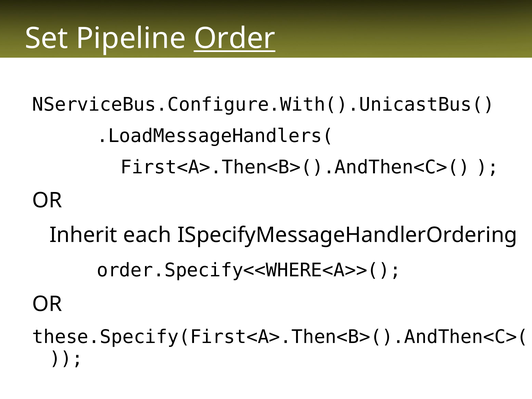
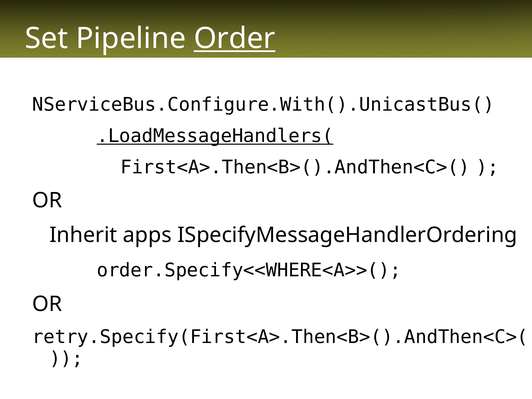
.LoadMessageHandlers( underline: none -> present
each: each -> apps
these.Specify(First<A>.Then<B>().AndThen<C>(: these.Specify(First<A>.Then<B>().AndThen<C>( -> retry.Specify(First<A>.Then<B>().AndThen<C>(
